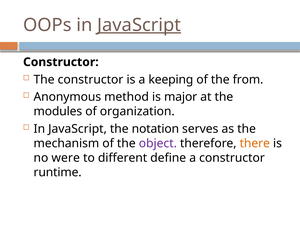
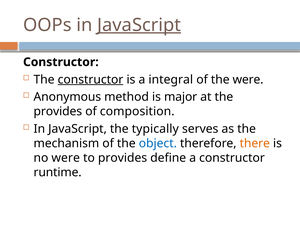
constructor at (91, 80) underline: none -> present
keeping: keeping -> integral
the from: from -> were
modules at (58, 111): modules -> provides
organization: organization -> composition
notation: notation -> typically
object colour: purple -> blue
to different: different -> provides
